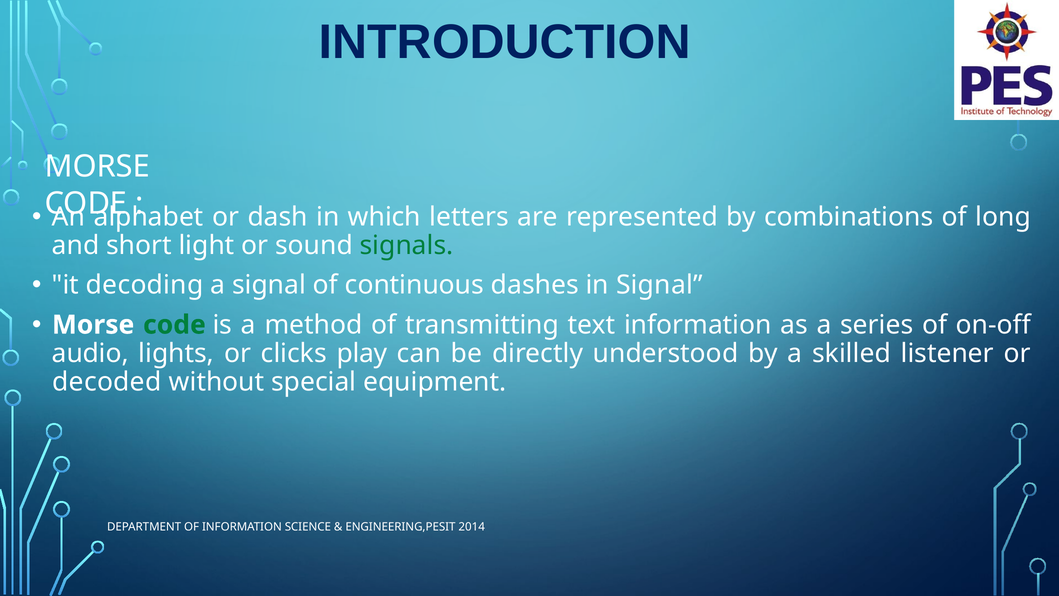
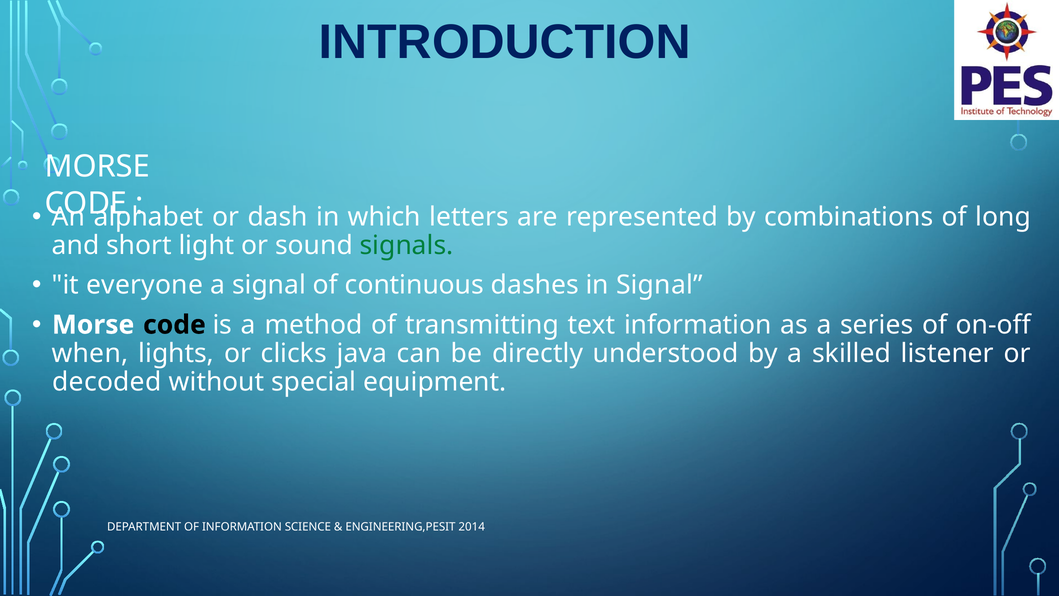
decoding: decoding -> everyone
code at (174, 325) colour: green -> black
audio: audio -> when
play: play -> java
